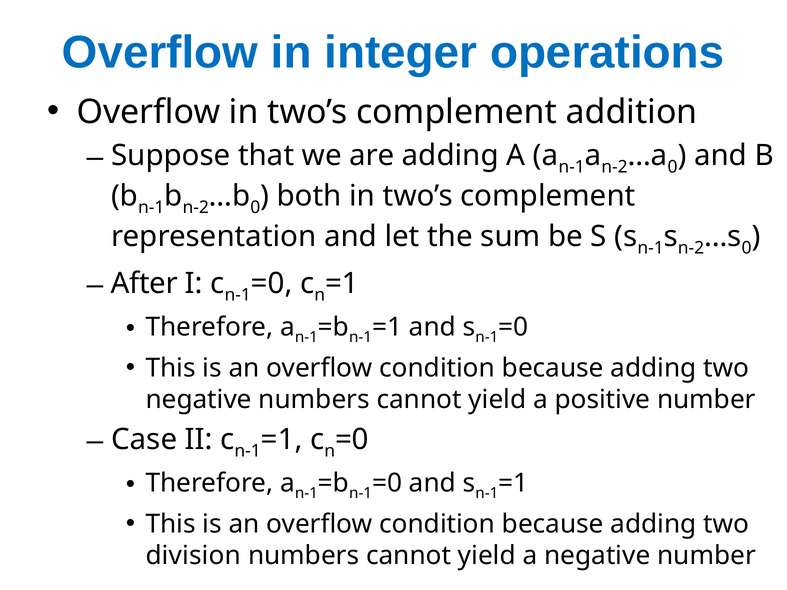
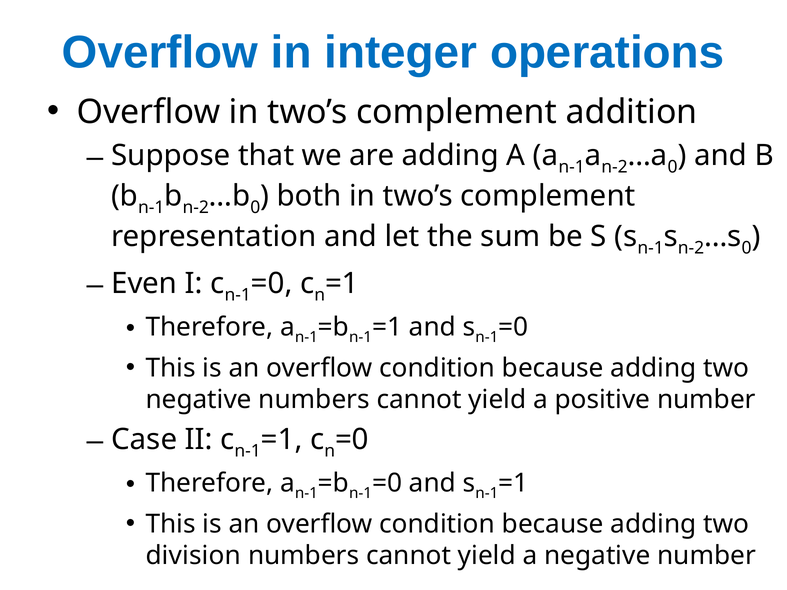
After: After -> Even
